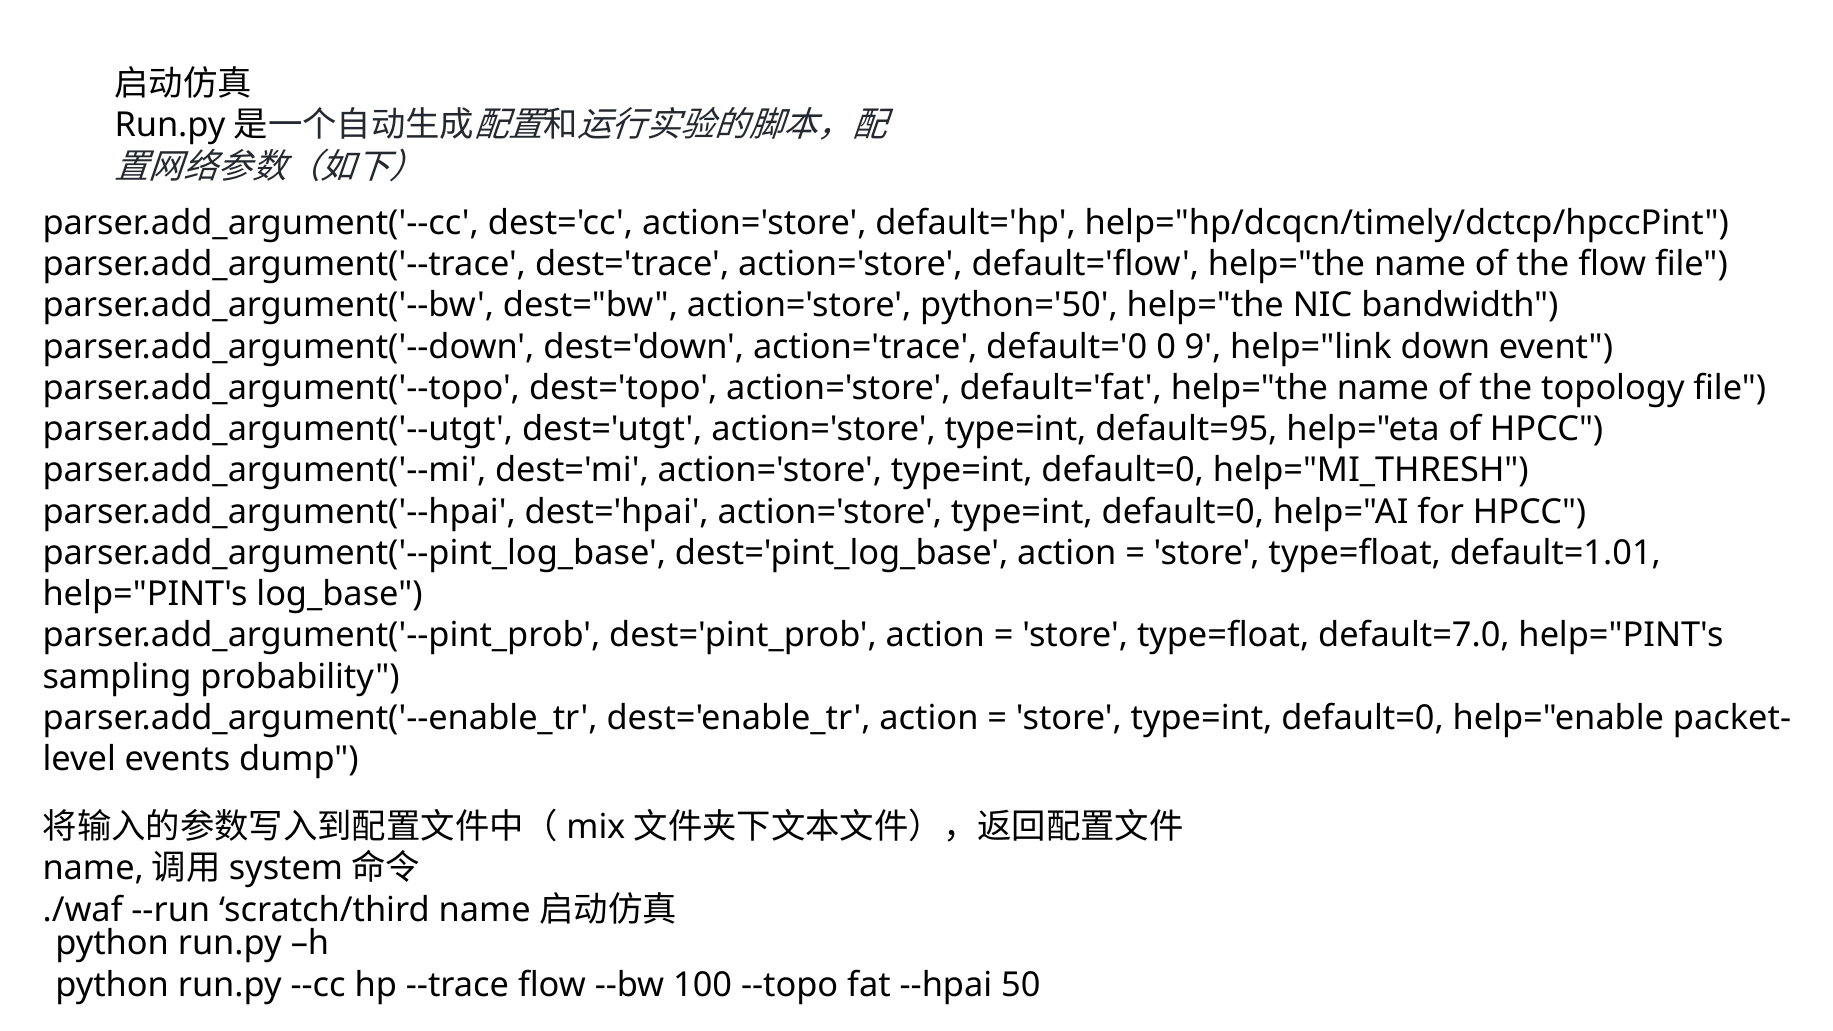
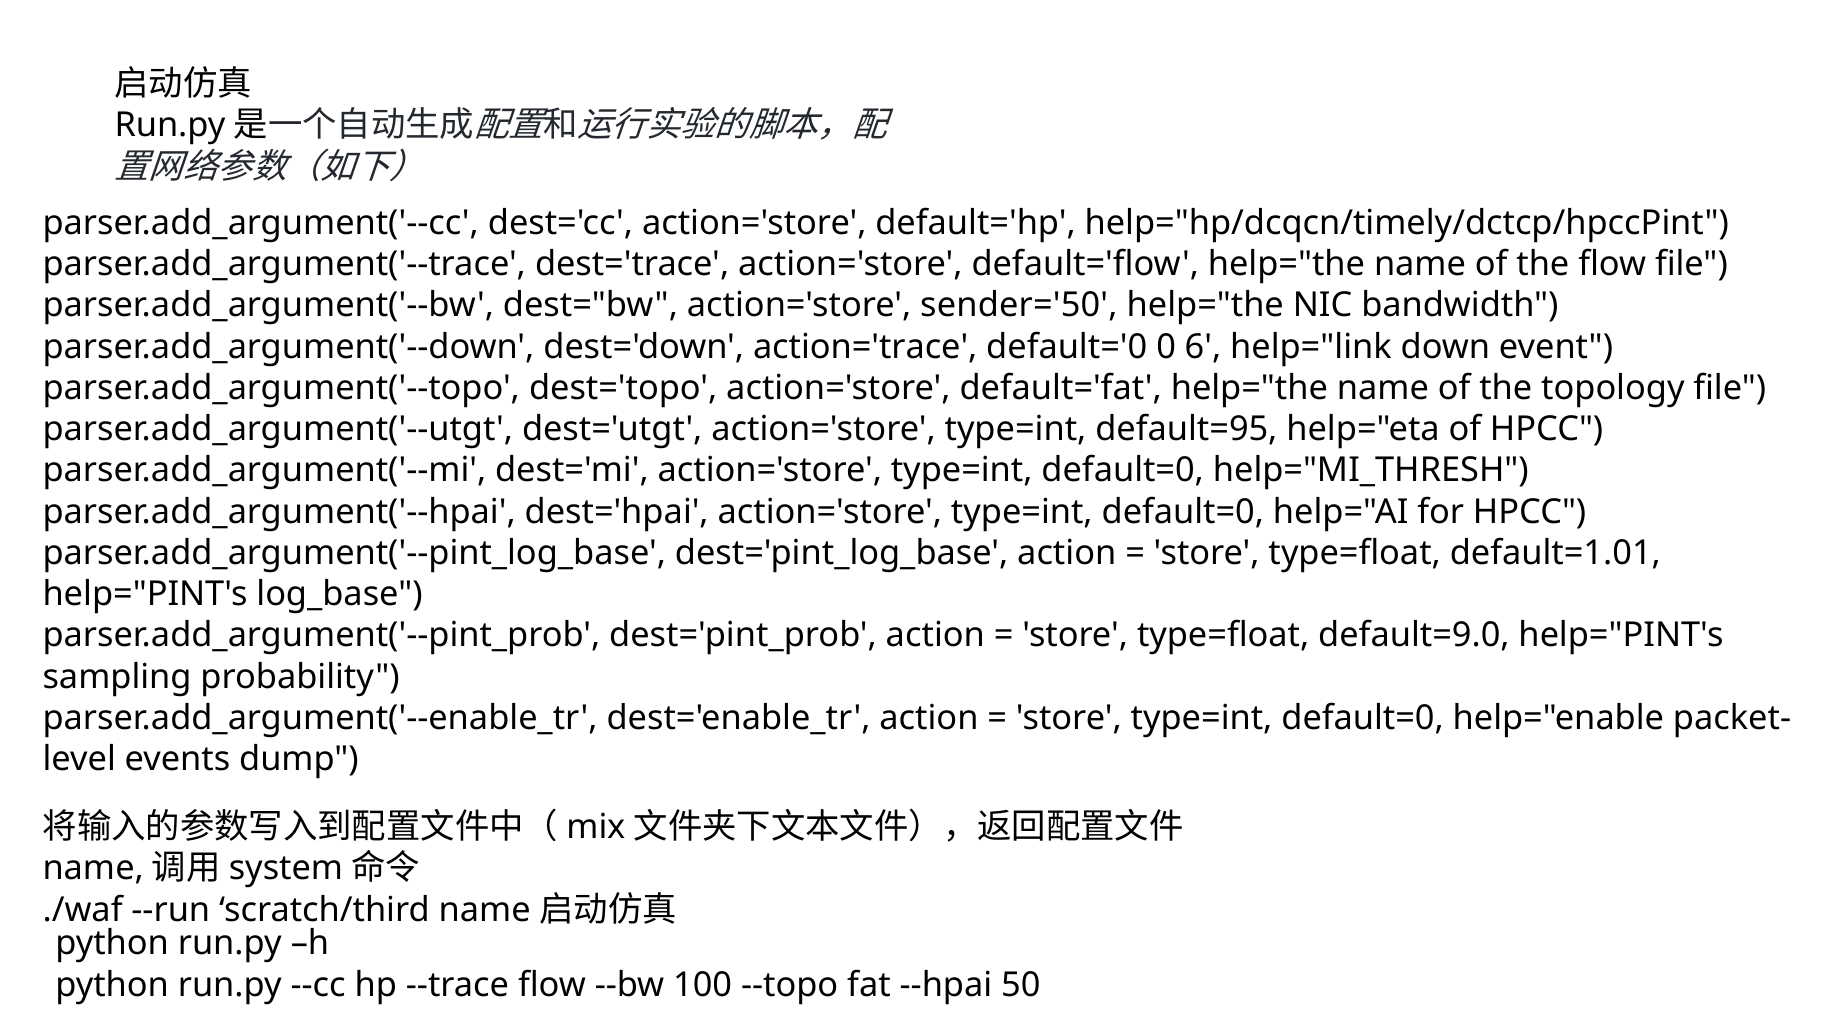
python='50: python='50 -> sender='50
9: 9 -> 6
default=7.0: default=7.0 -> default=9.0
